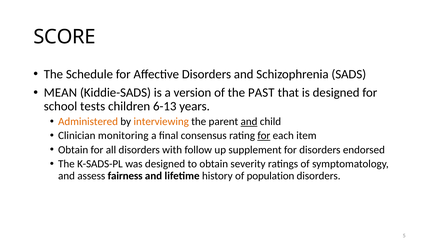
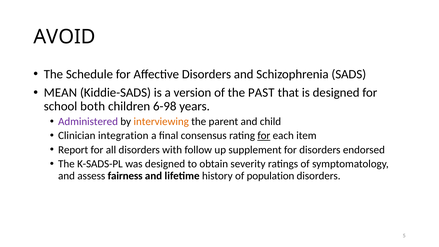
SCORE: SCORE -> AVOID
tests: tests -> both
6-13: 6-13 -> 6-98
Administered colour: orange -> purple
and at (249, 122) underline: present -> none
monitoring: monitoring -> integration
Obtain at (73, 150): Obtain -> Report
